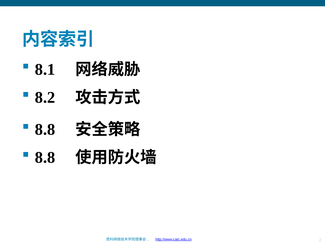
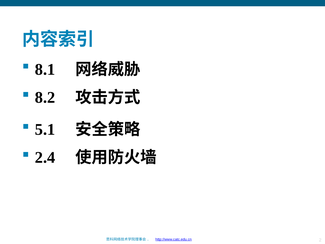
8.8 at (45, 129): 8.8 -> 5.1
8.8 at (45, 157): 8.8 -> 2.4
